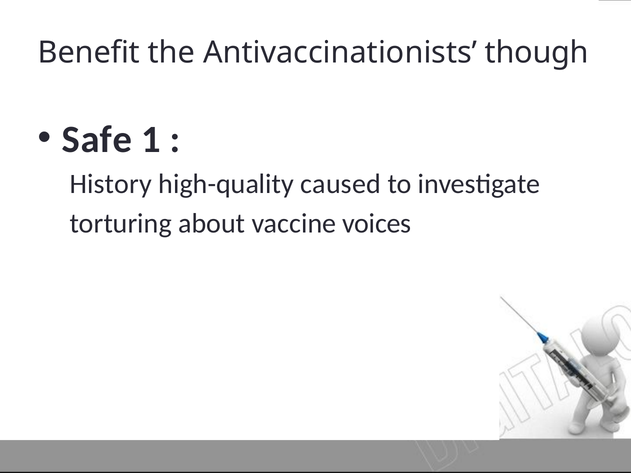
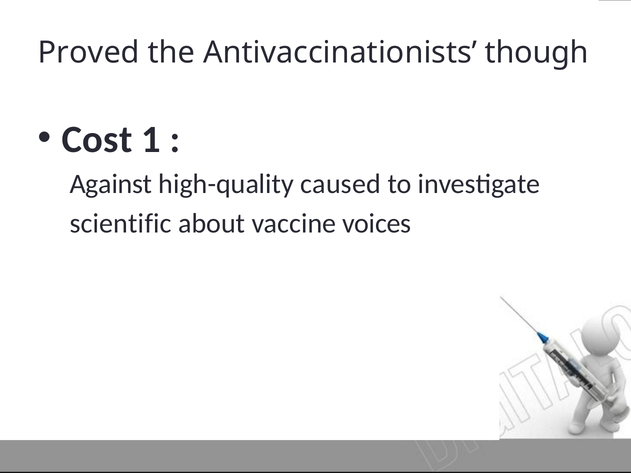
Benefit: Benefit -> Proved
Safe: Safe -> Cost
History: History -> Against
torturing: torturing -> scientific
